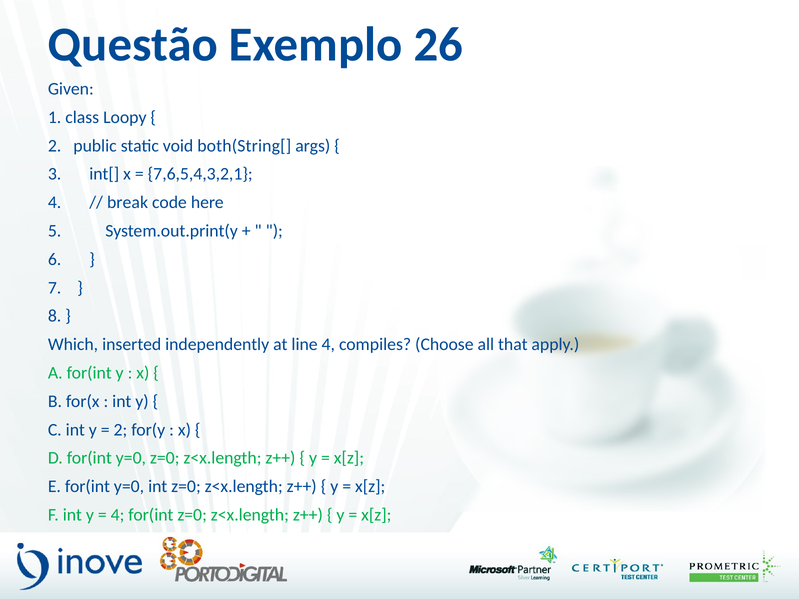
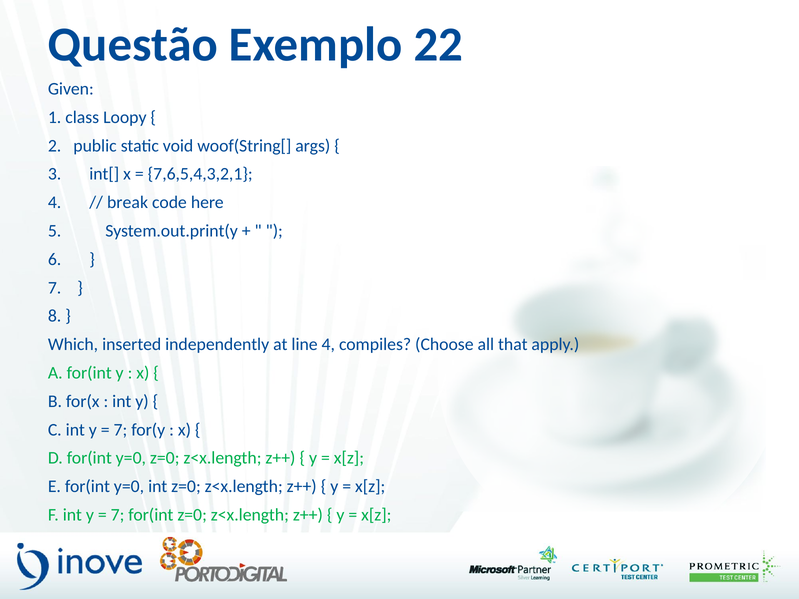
26: 26 -> 22
both(String[: both(String[ -> woof(String[
2 at (120, 430): 2 -> 7
4 at (118, 515): 4 -> 7
